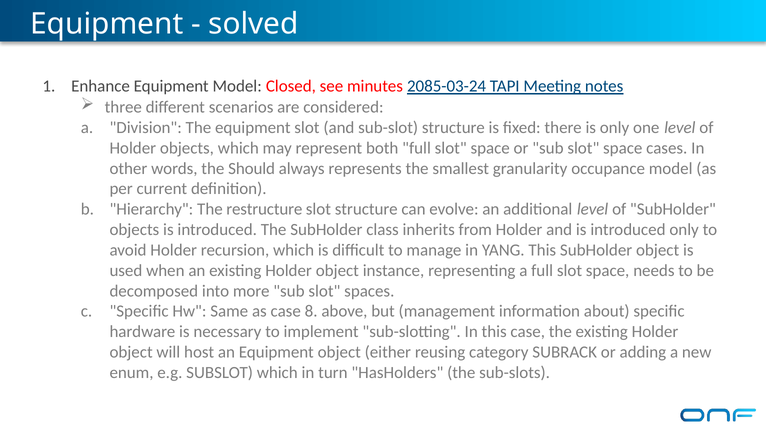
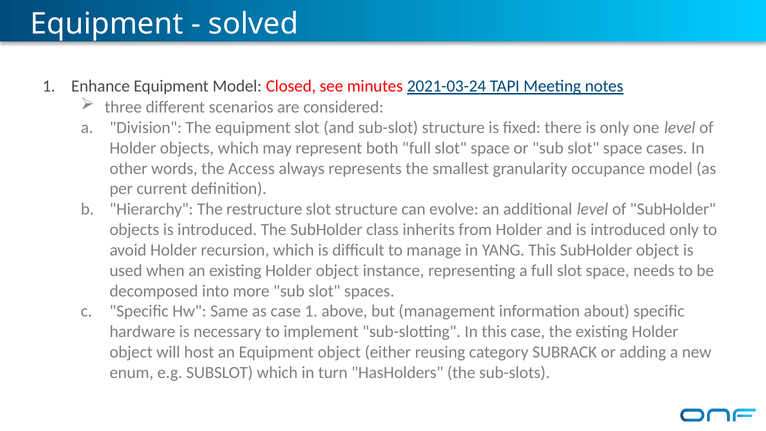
2085-03-24: 2085-03-24 -> 2021-03-24
Should: Should -> Access
case 8: 8 -> 1
